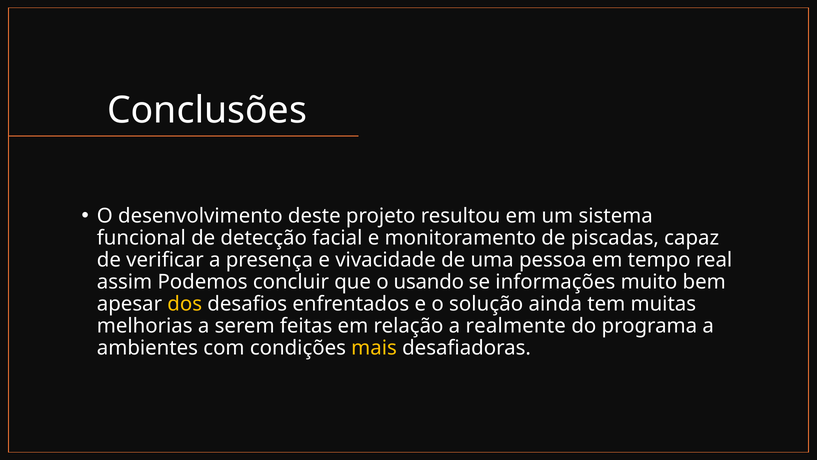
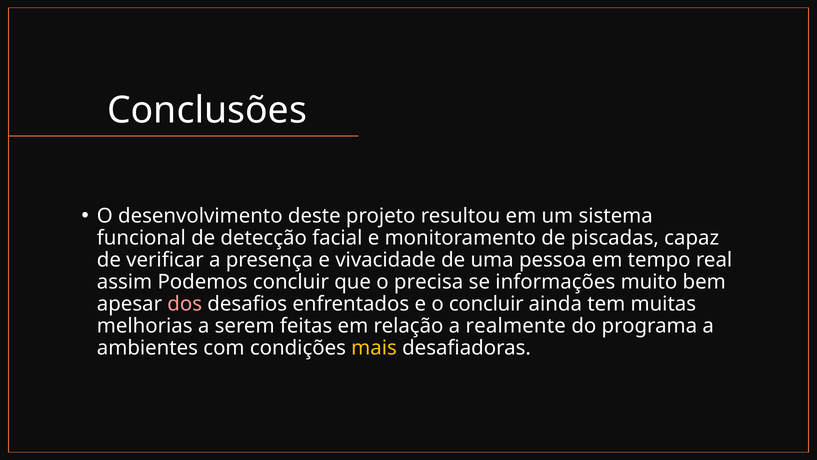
usando: usando -> precisa
dos colour: yellow -> pink
o solução: solução -> concluir
